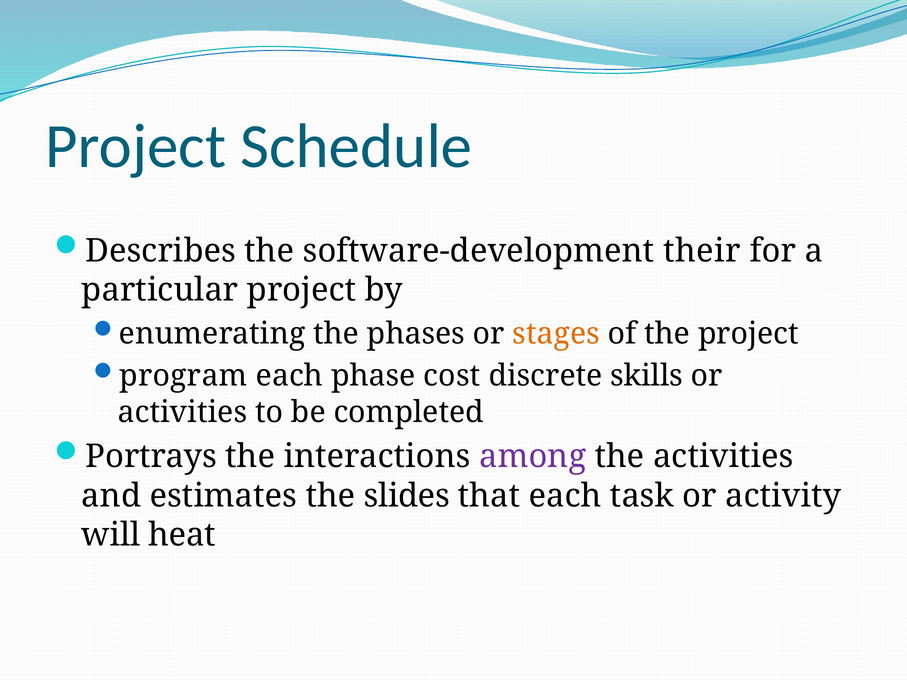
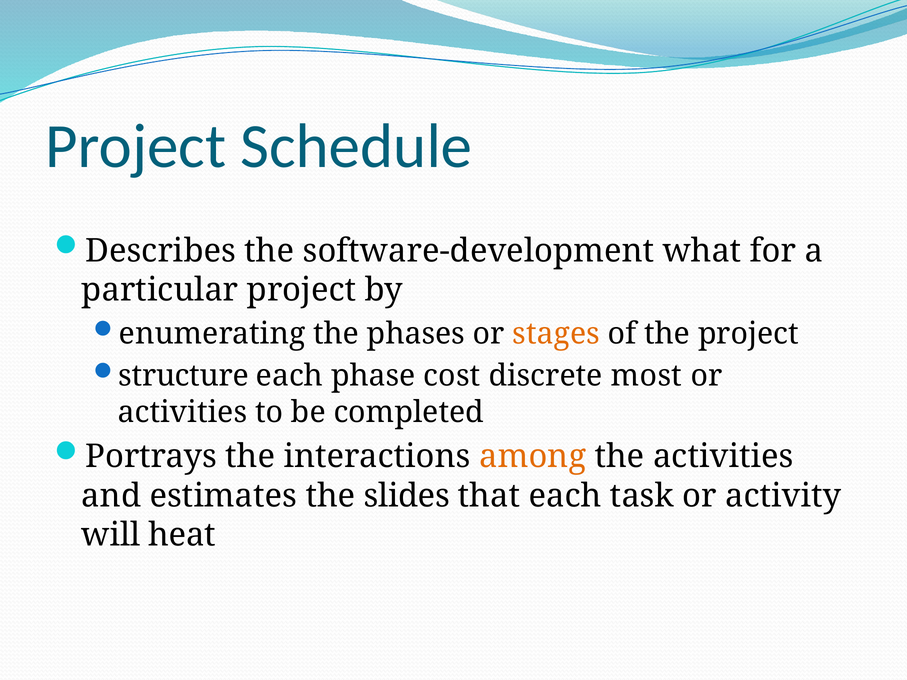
their: their -> what
program: program -> structure
skills: skills -> most
among colour: purple -> orange
